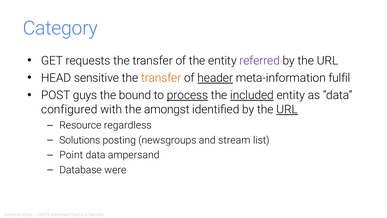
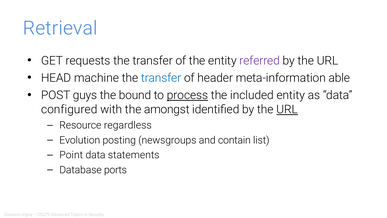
Category: Category -> Retrieval
sensitive: sensitive -> machine
transfer at (161, 78) colour: orange -> blue
header underline: present -> none
fulfil: fulfil -> able
included underline: present -> none
Solutions: Solutions -> Evolution
stream: stream -> contain
ampersand: ampersand -> statements
were: were -> ports
